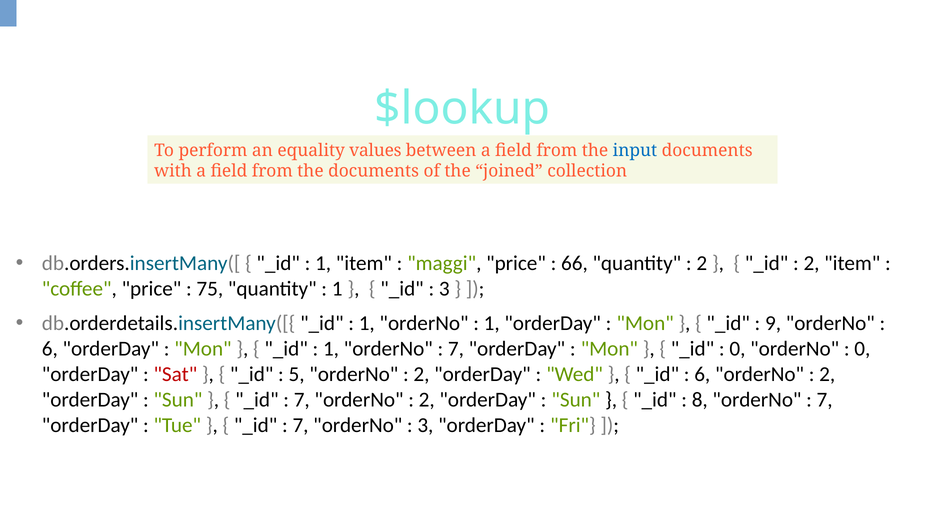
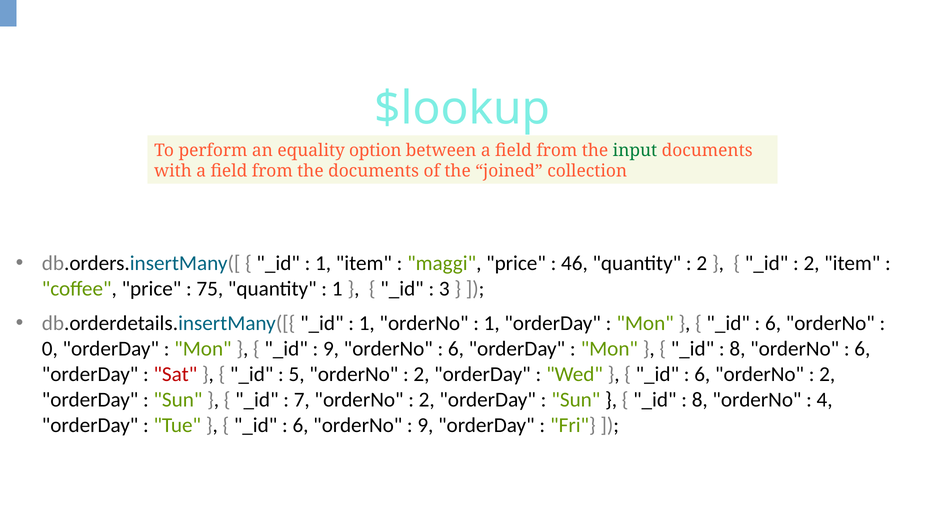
values: values -> option
input colour: blue -> green
66: 66 -> 46
9 at (773, 324): 9 -> 6
6 at (50, 349): 6 -> 0
1 at (331, 349): 1 -> 9
7 at (456, 349): 7 -> 6
0 at (737, 349): 0 -> 8
0 at (862, 349): 0 -> 6
7 at (825, 400): 7 -> 4
7 at (301, 425): 7 -> 6
3 at (425, 425): 3 -> 9
